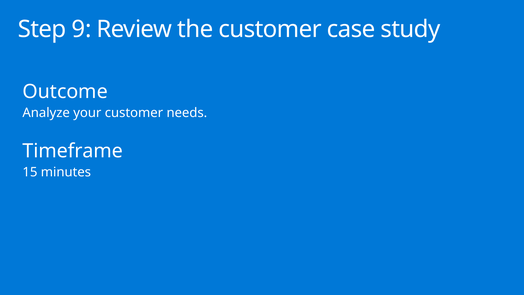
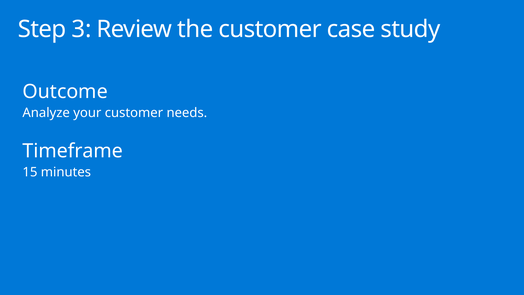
9: 9 -> 3
